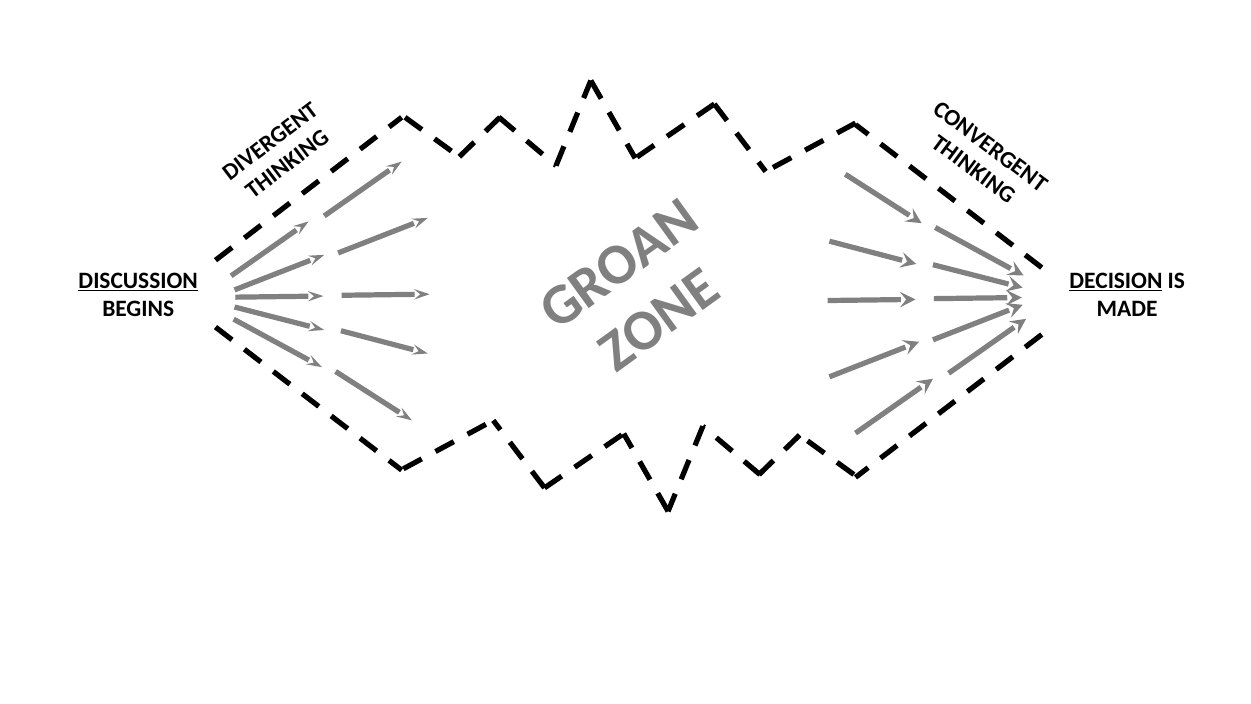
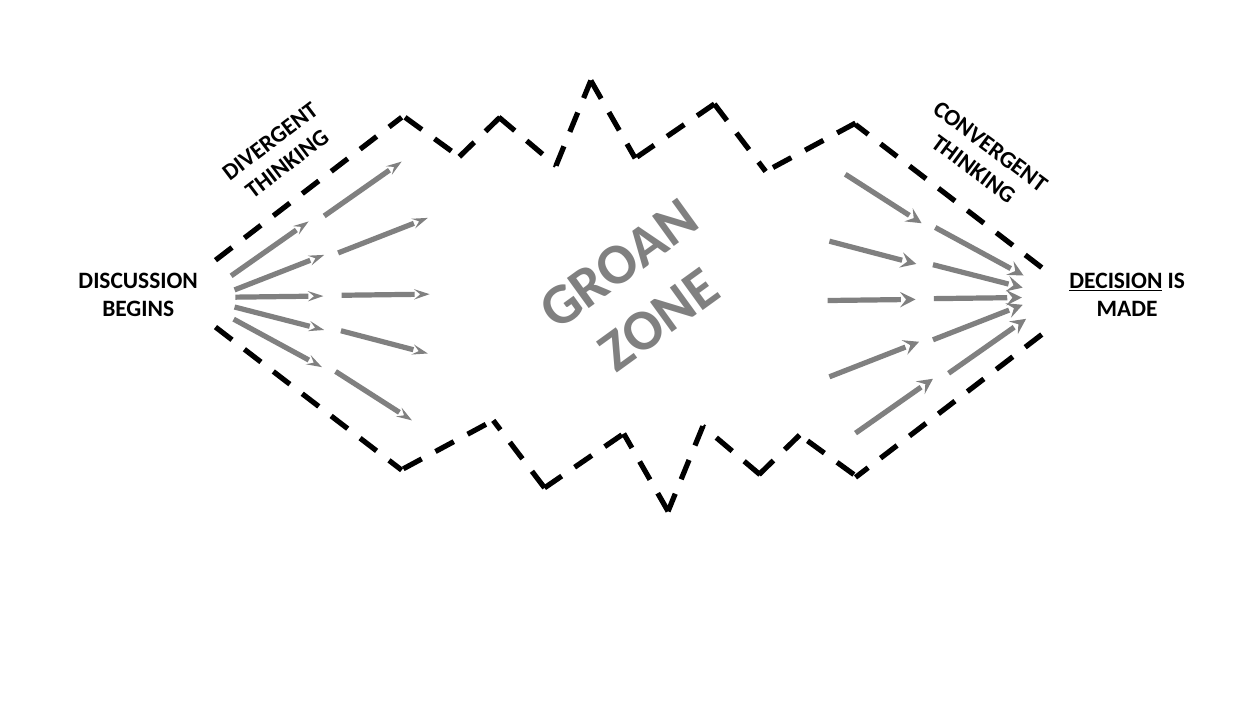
DISCUSSION underline: present -> none
